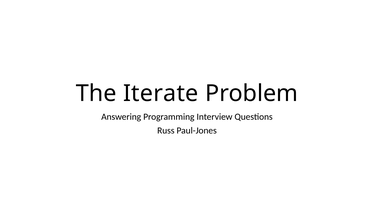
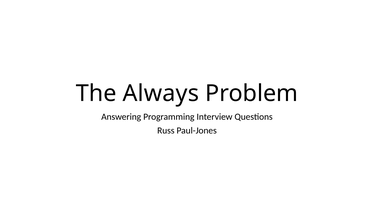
Iterate: Iterate -> Always
